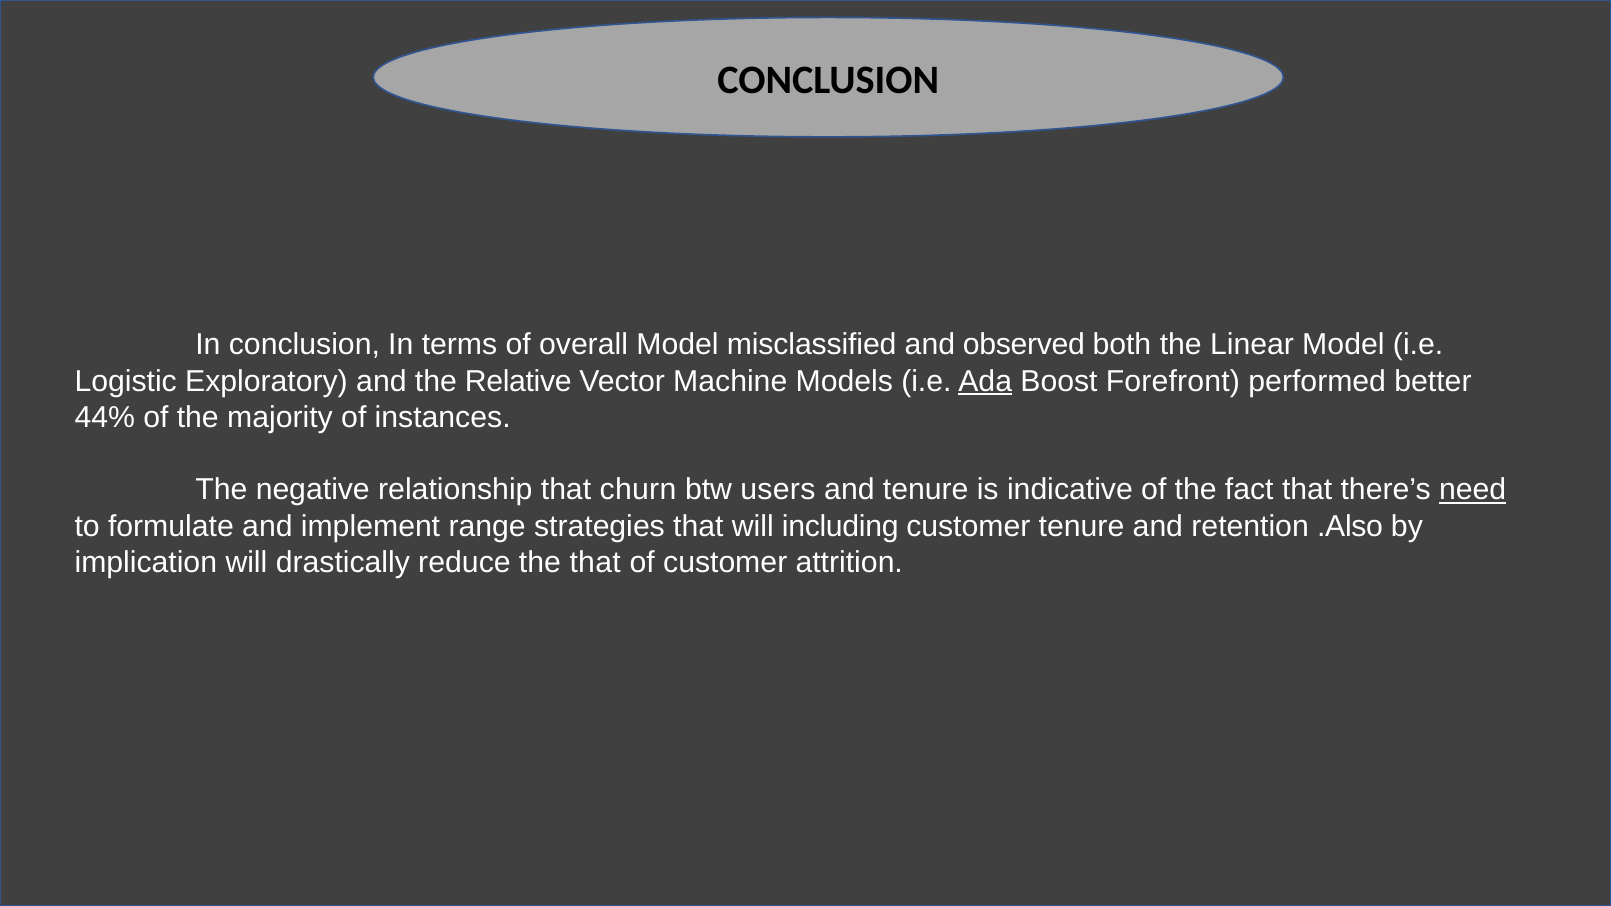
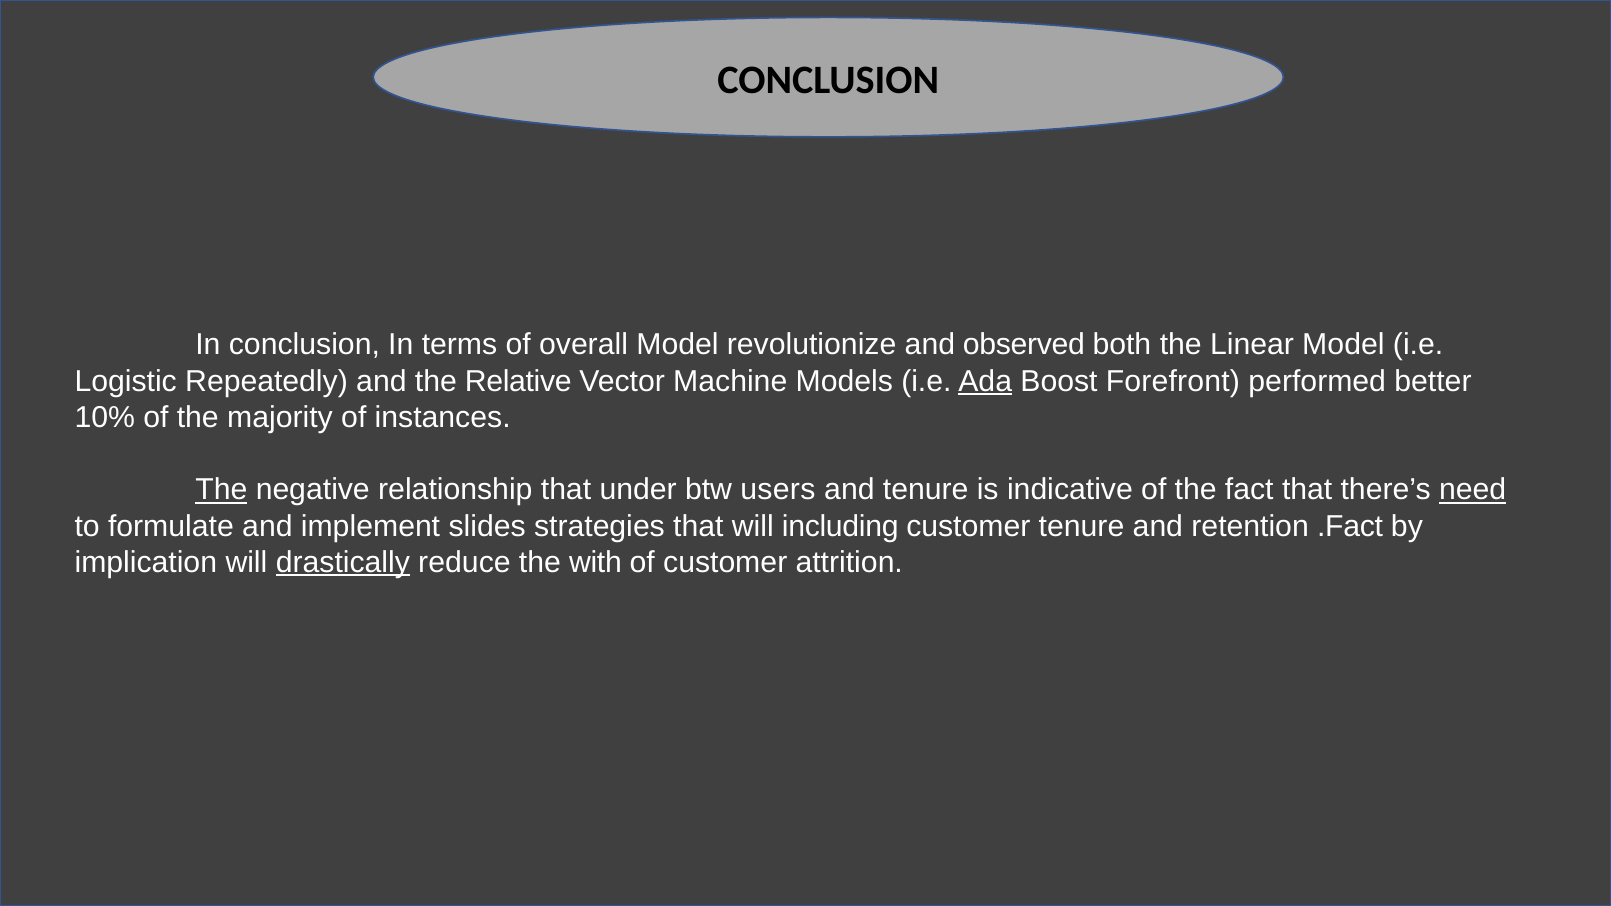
misclassified: misclassified -> revolutionize
Exploratory: Exploratory -> Repeatedly
44%: 44% -> 10%
The at (221, 490) underline: none -> present
churn: churn -> under
range: range -> slides
.Also: .Also -> .Fact
drastically underline: none -> present
the that: that -> with
